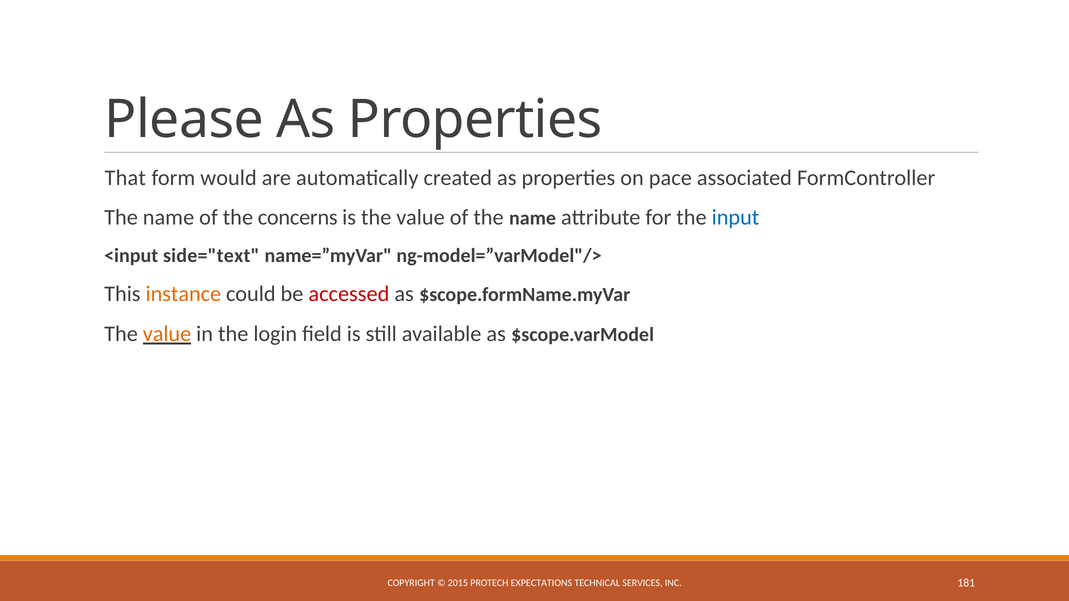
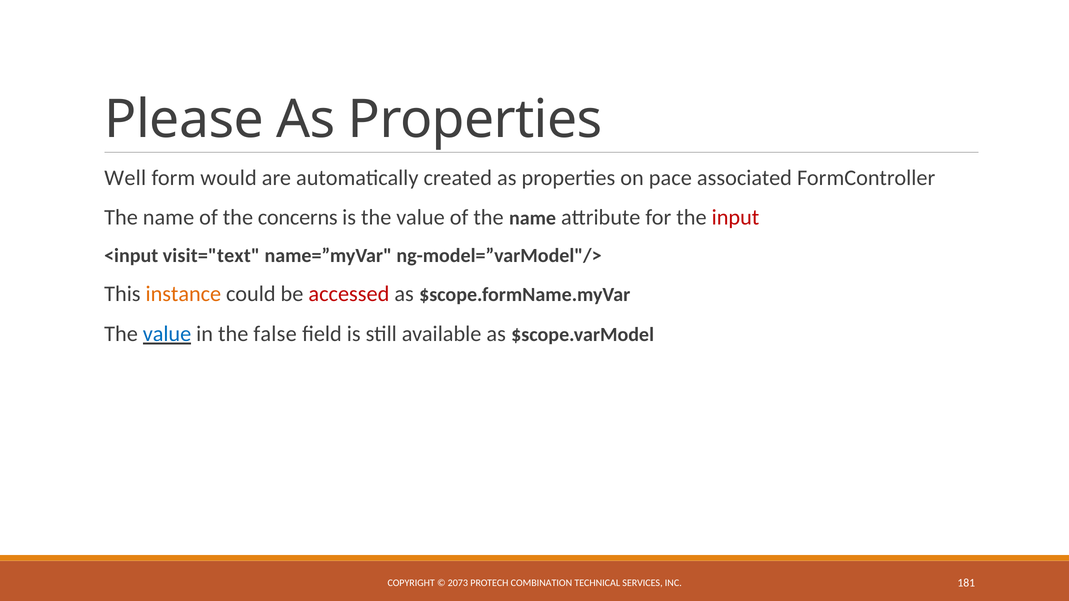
That: That -> Well
input colour: blue -> red
side="text: side="text -> visit="text
value at (167, 334) colour: orange -> blue
login: login -> false
2015: 2015 -> 2073
EXPECTATIONS: EXPECTATIONS -> COMBINATION
